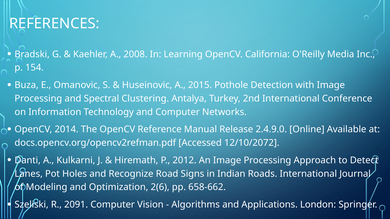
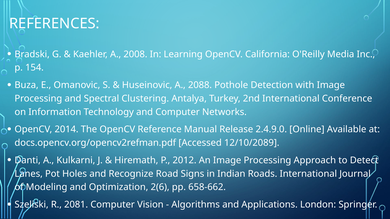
2015: 2015 -> 2088
12/10/2072: 12/10/2072 -> 12/10/2089
2091: 2091 -> 2081
